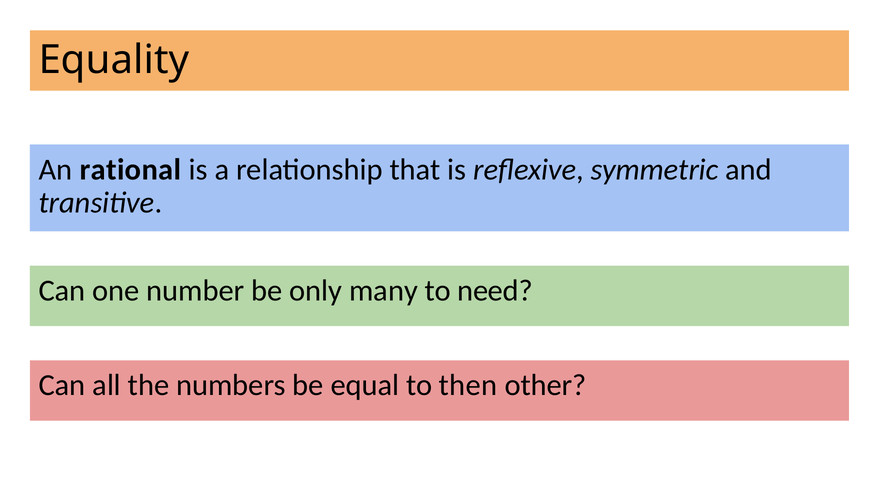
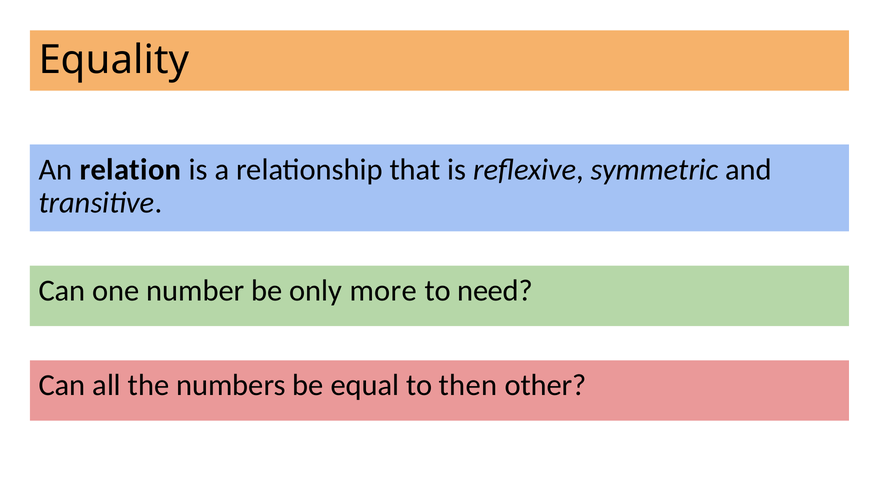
rational: rational -> relation
many: many -> more
